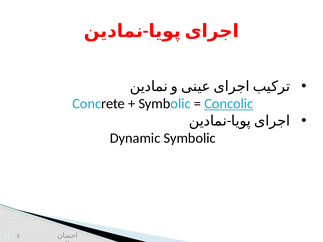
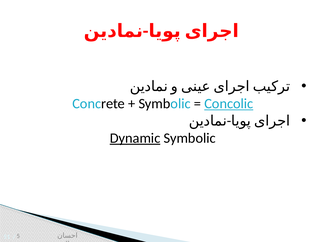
Dynamic underline: none -> present
